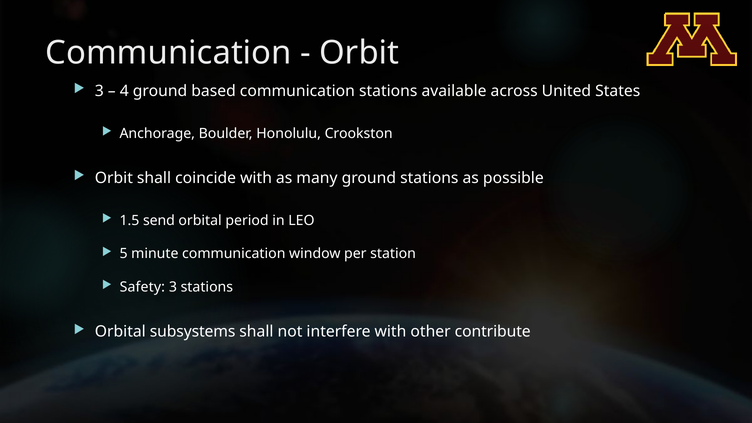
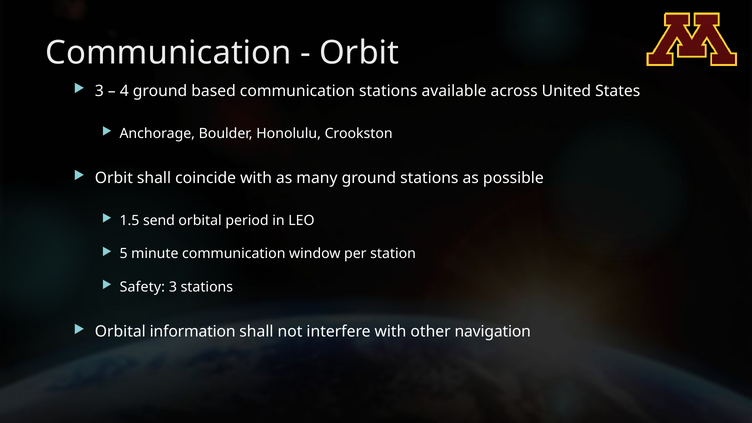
subsystems: subsystems -> information
contribute: contribute -> navigation
